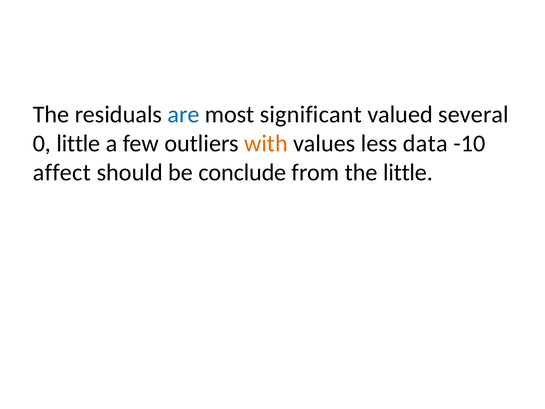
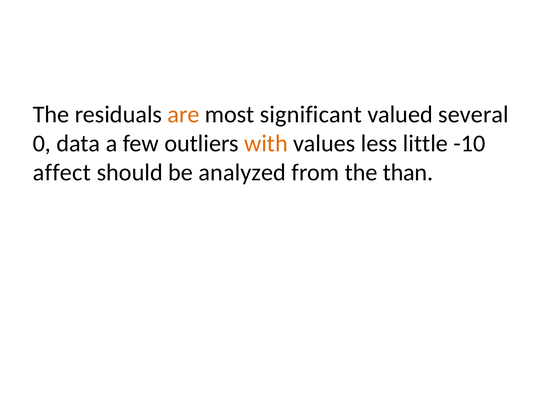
are colour: blue -> orange
0 little: little -> data
data: data -> little
conclude: conclude -> analyzed
the little: little -> than
